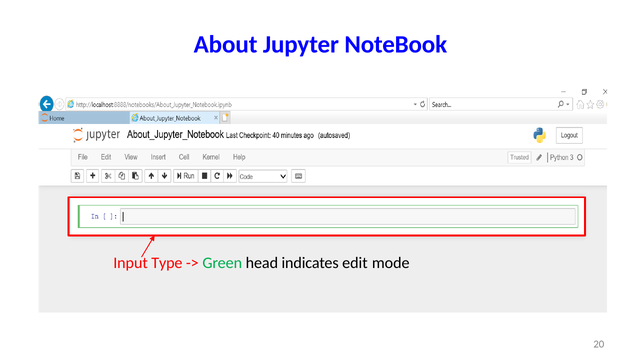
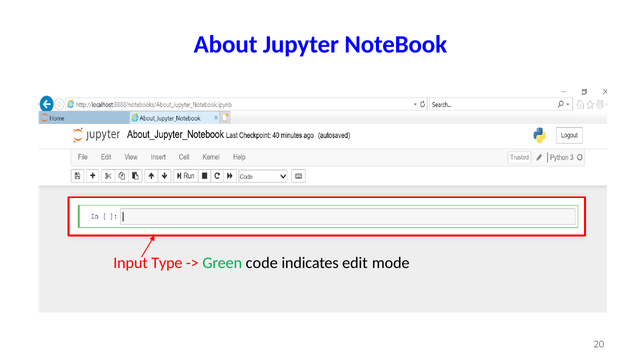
head: head -> code
